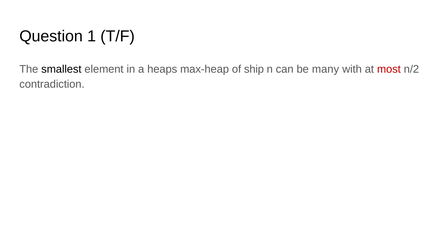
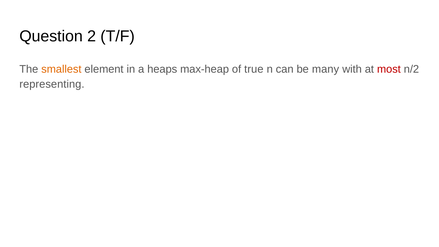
1: 1 -> 2
smallest colour: black -> orange
ship: ship -> true
contradiction: contradiction -> representing
